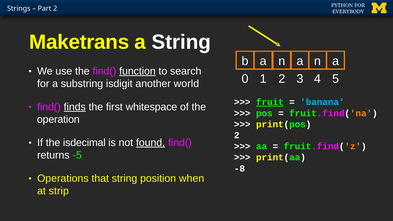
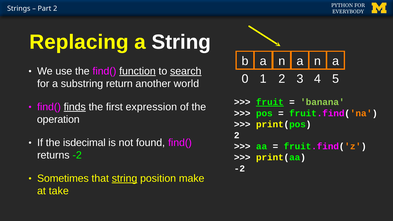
Maketrans: Maketrans -> Replacing
search underline: none -> present
isdigit: isdigit -> return
banana colour: light blue -> light green
whitespace: whitespace -> expression
found underline: present -> none
returns -5: -5 -> -2
-8 at (239, 169): -8 -> -2
Operations: Operations -> Sometimes
string at (125, 178) underline: none -> present
when: when -> make
strip: strip -> take
